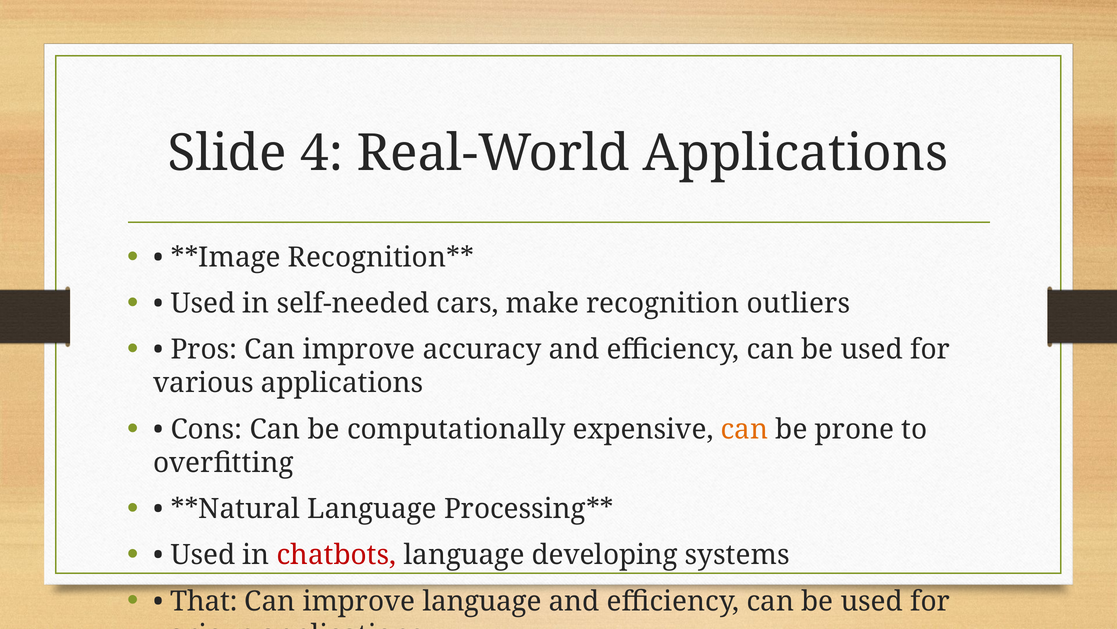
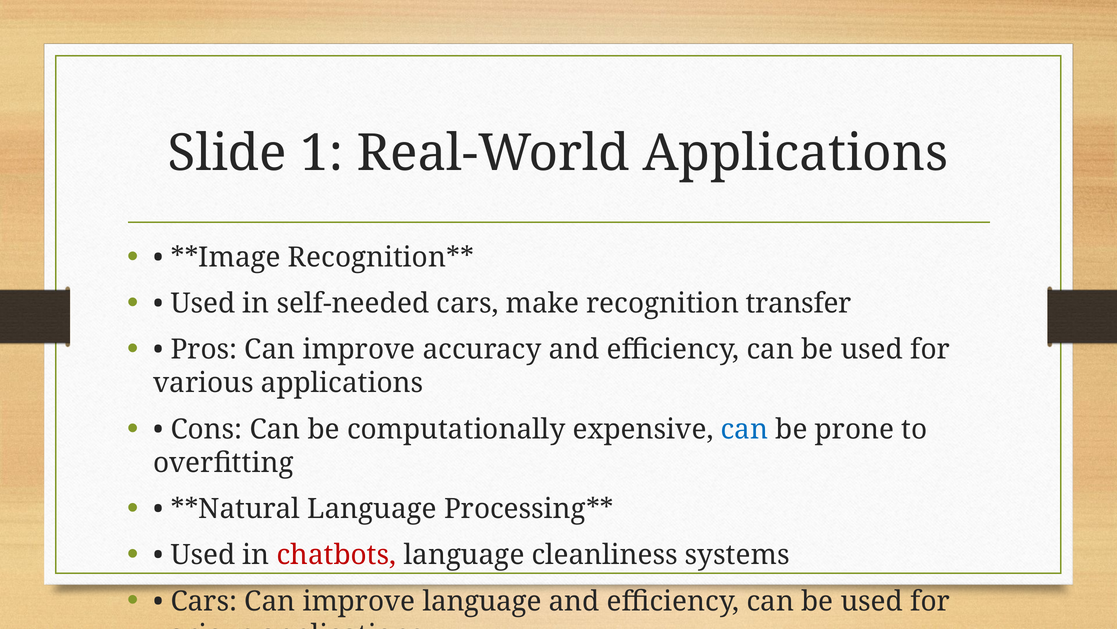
4: 4 -> 1
outliers: outliers -> transfer
can at (744, 429) colour: orange -> blue
developing: developing -> cleanliness
That at (204, 601): That -> Cars
